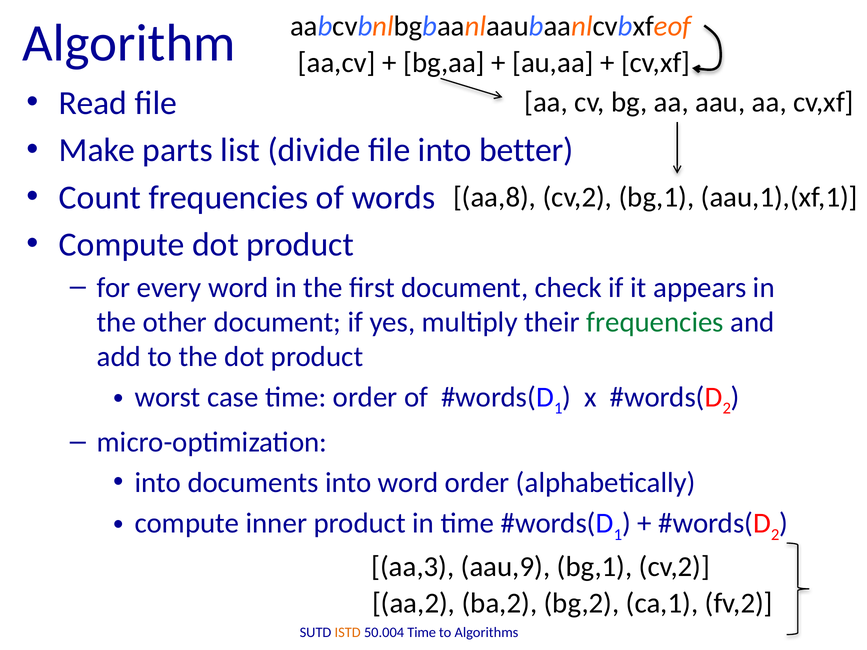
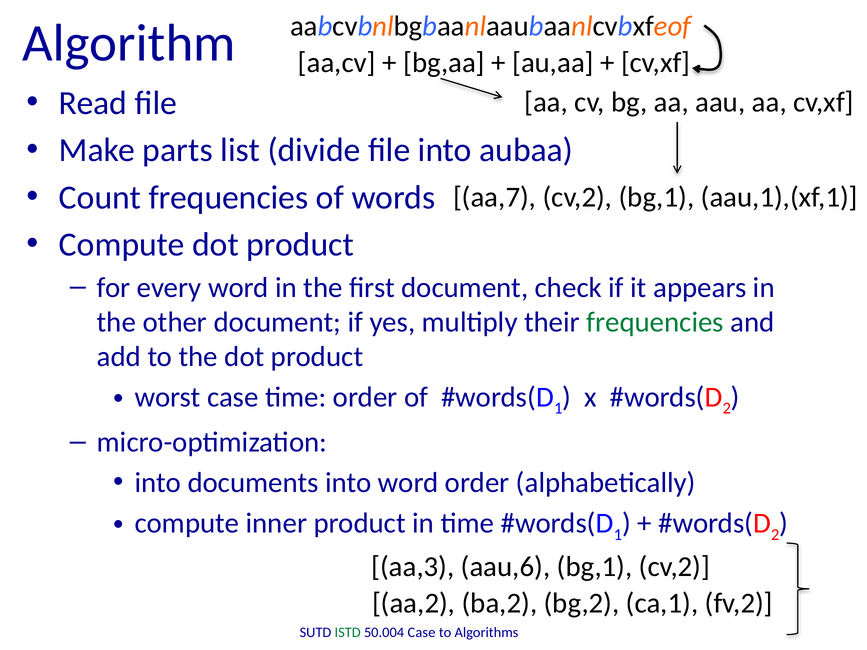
better: better -> aubaa
aa,8: aa,8 -> aa,7
aau,9: aau,9 -> aau,6
ISTD colour: orange -> green
50.004 Time: Time -> Case
